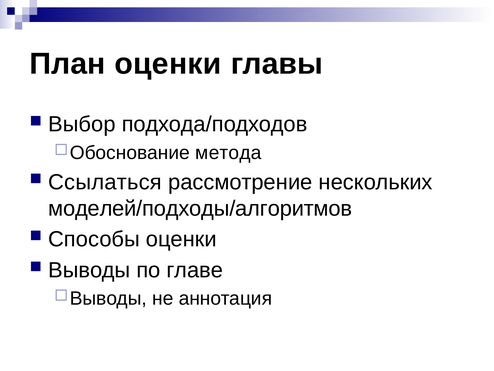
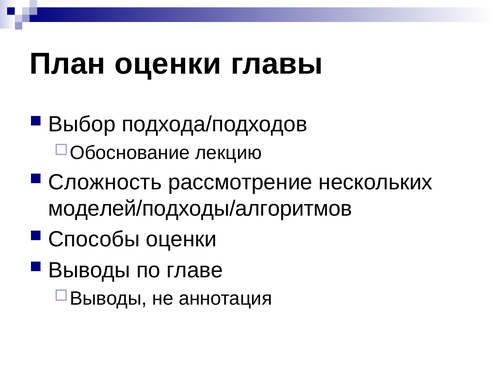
метода: метода -> лекцию
Ссылаться: Ссылаться -> Сложность
